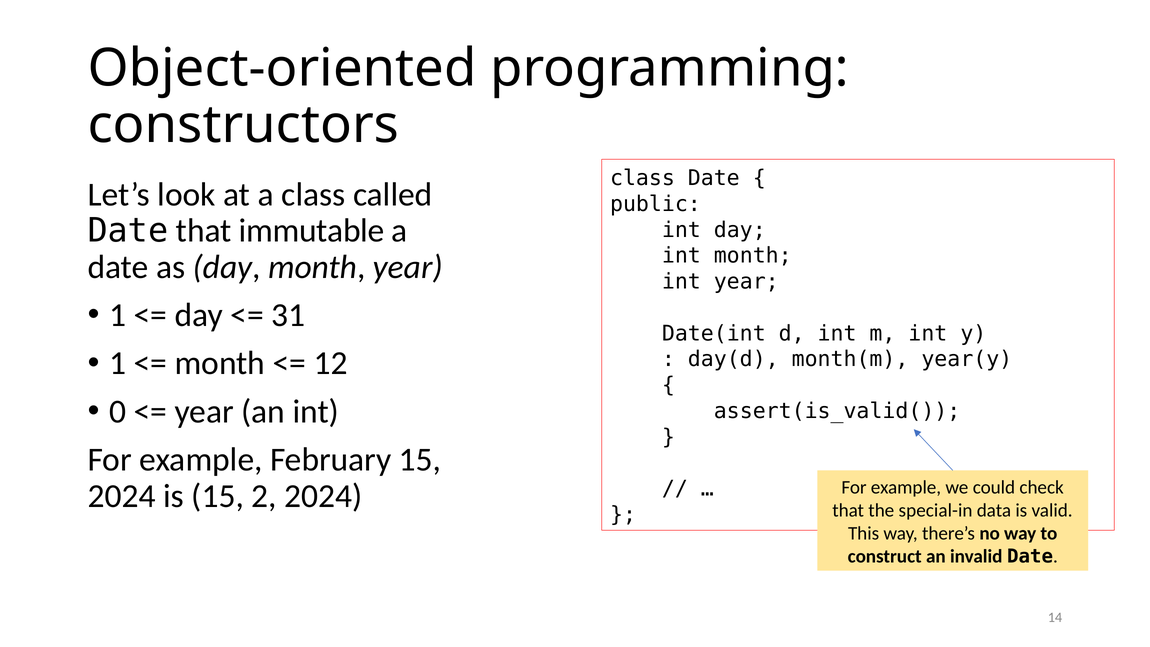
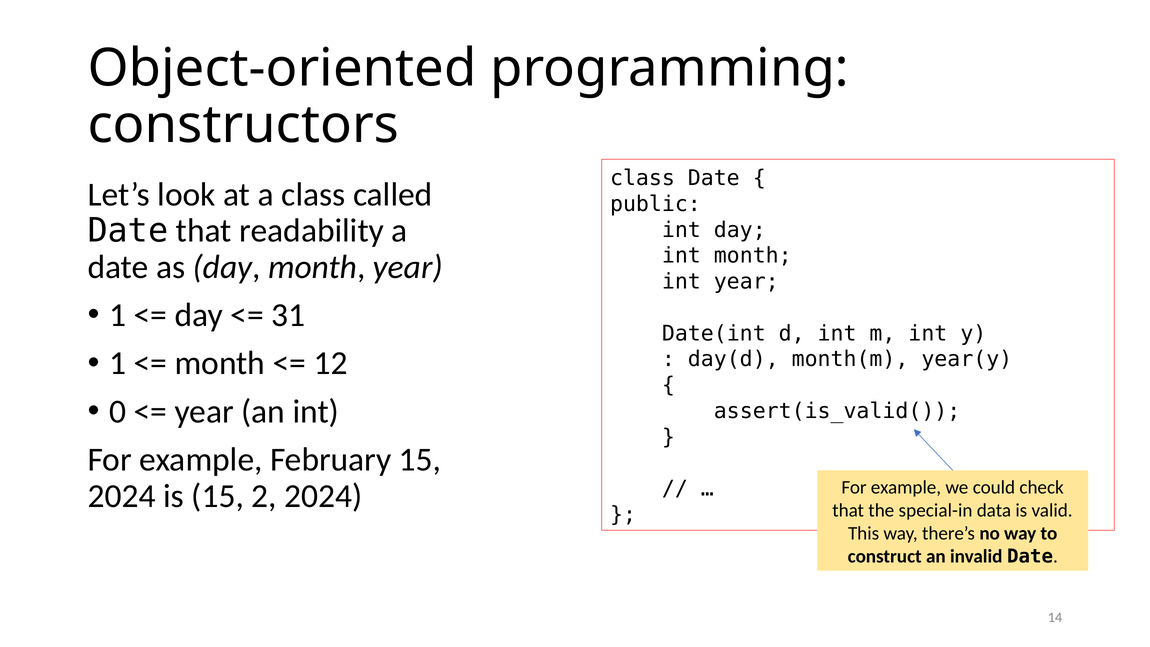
immutable: immutable -> readability
